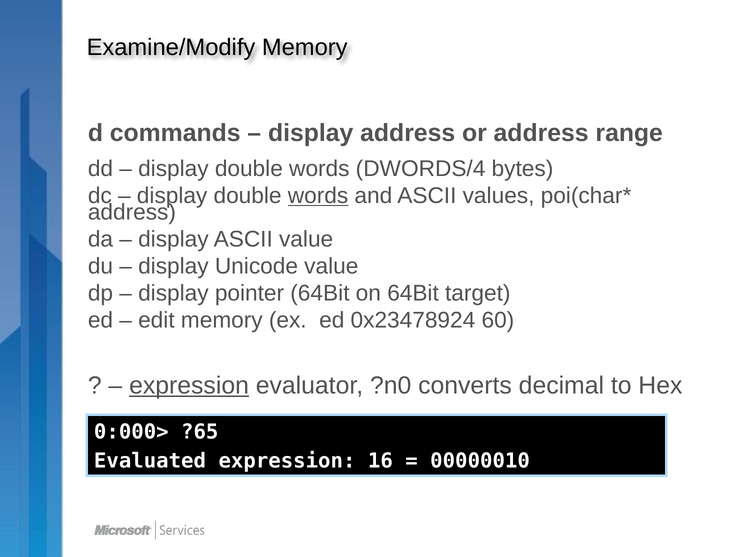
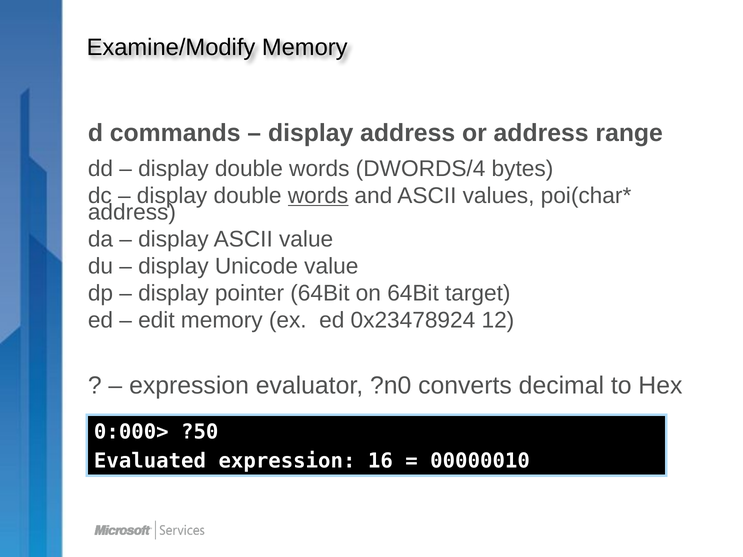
60: 60 -> 12
expression at (189, 386) underline: present -> none
?65: ?65 -> ?50
